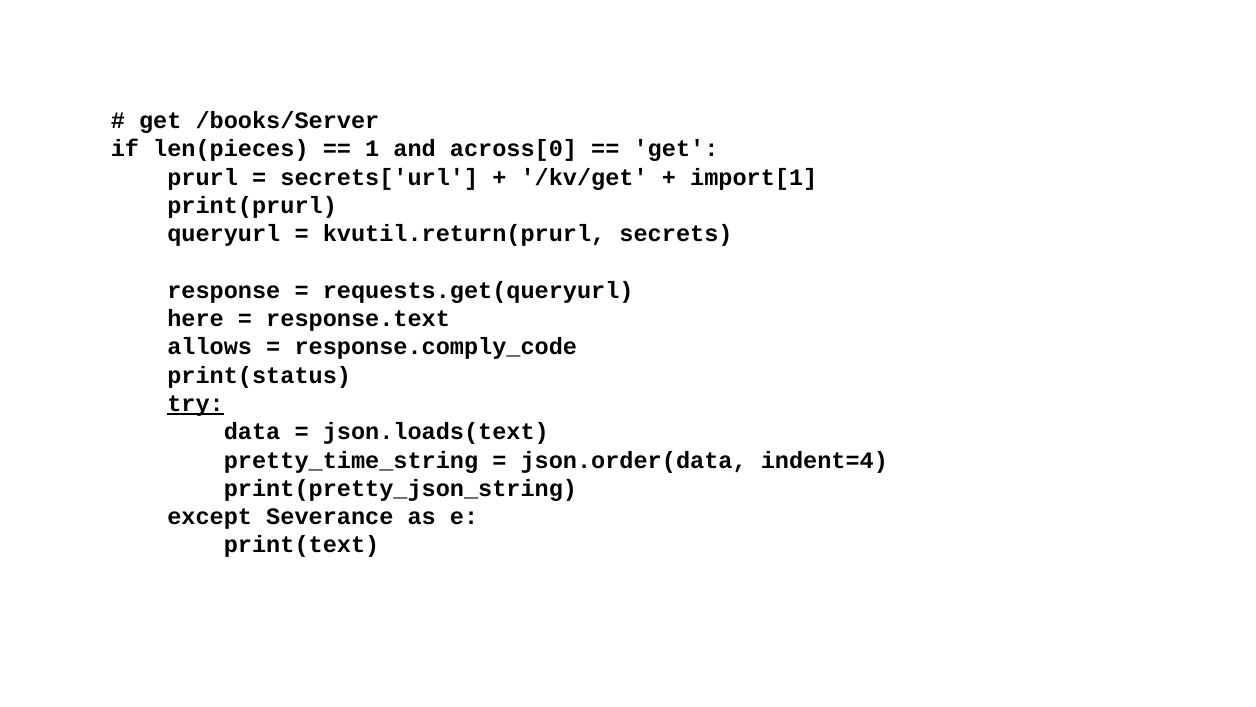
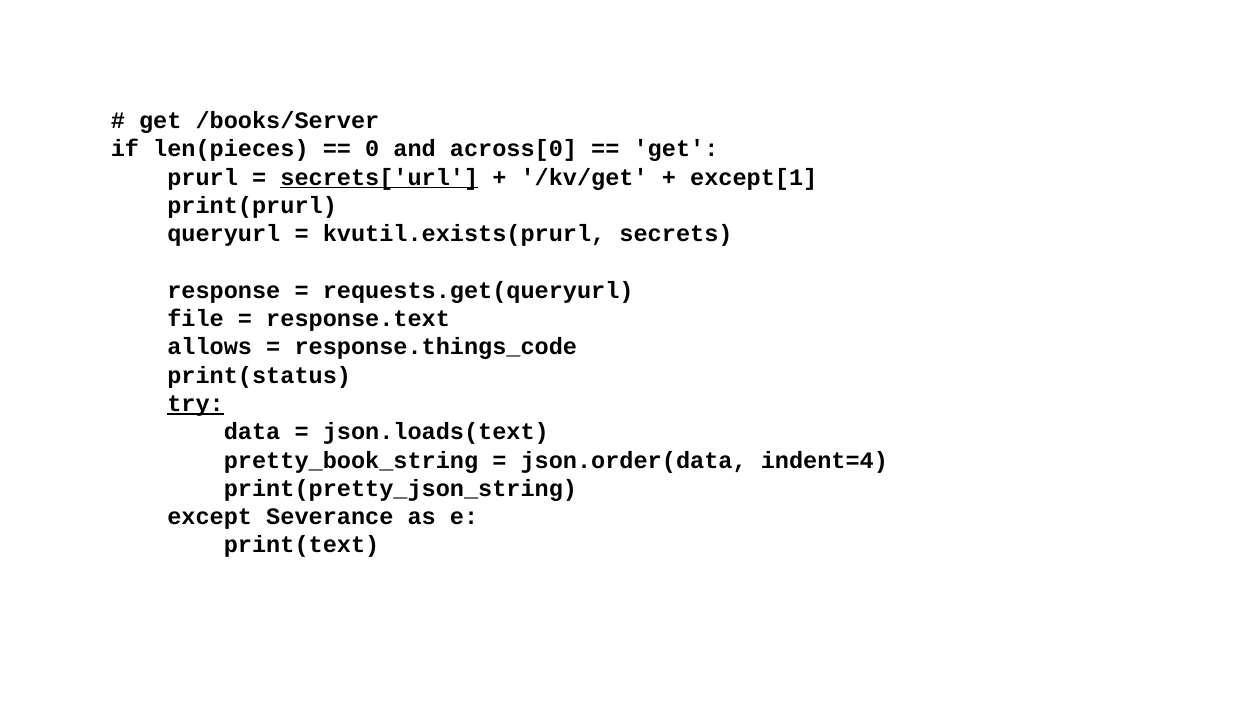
1: 1 -> 0
secrets['url underline: none -> present
import[1: import[1 -> except[1
kvutil.return(prurl: kvutil.return(prurl -> kvutil.exists(prurl
here: here -> file
response.comply_code: response.comply_code -> response.things_code
pretty_time_string: pretty_time_string -> pretty_book_string
